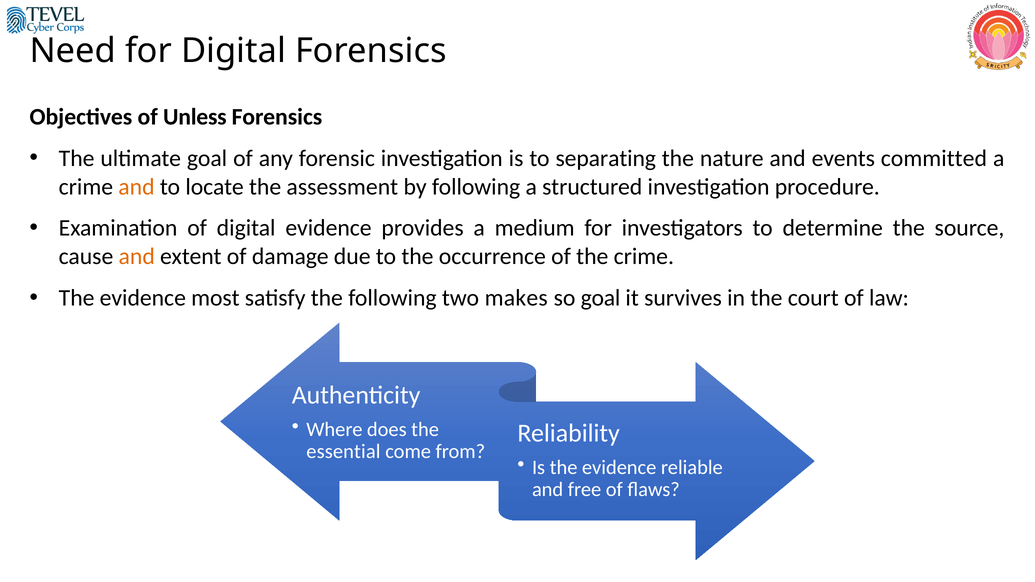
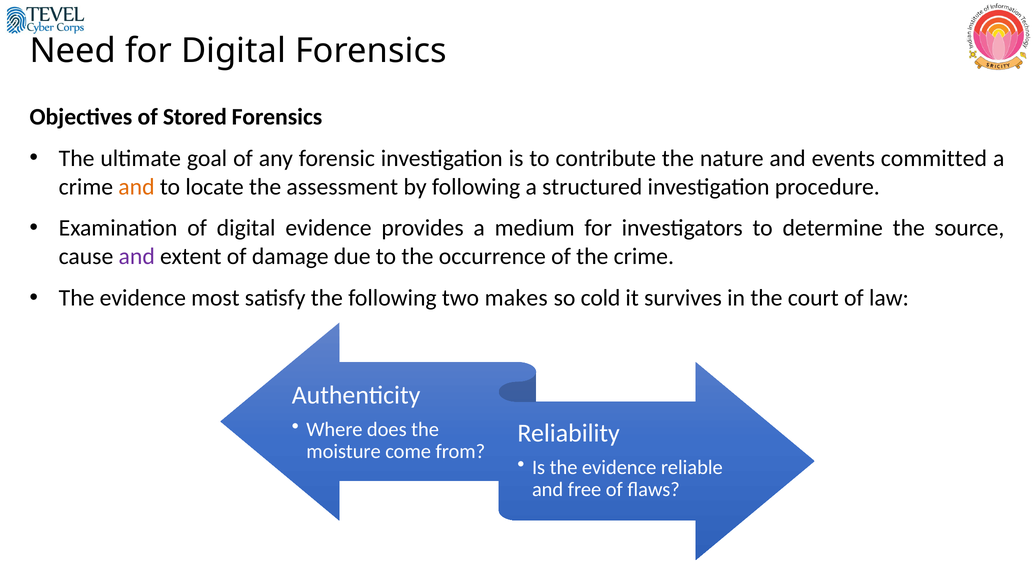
Unless: Unless -> Stored
separating: separating -> contribute
and at (137, 257) colour: orange -> purple
so goal: goal -> cold
essential: essential -> moisture
